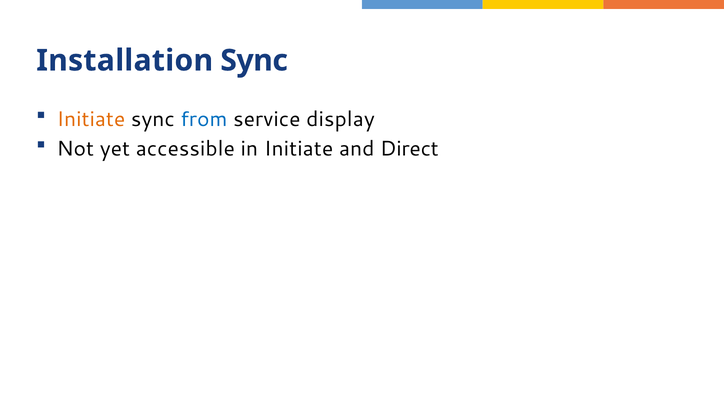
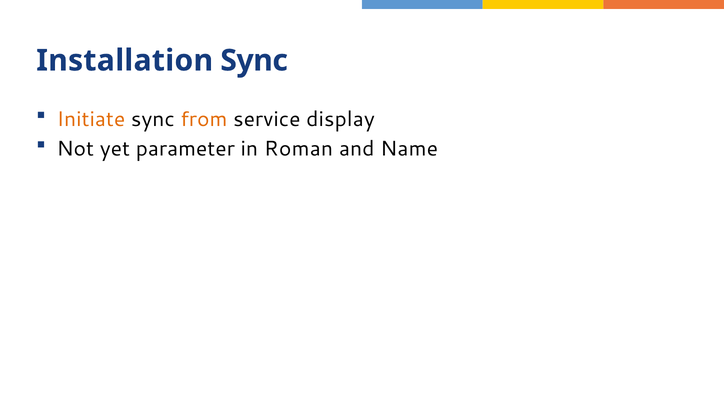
from colour: blue -> orange
accessible: accessible -> parameter
in Initiate: Initiate -> Roman
Direct: Direct -> Name
